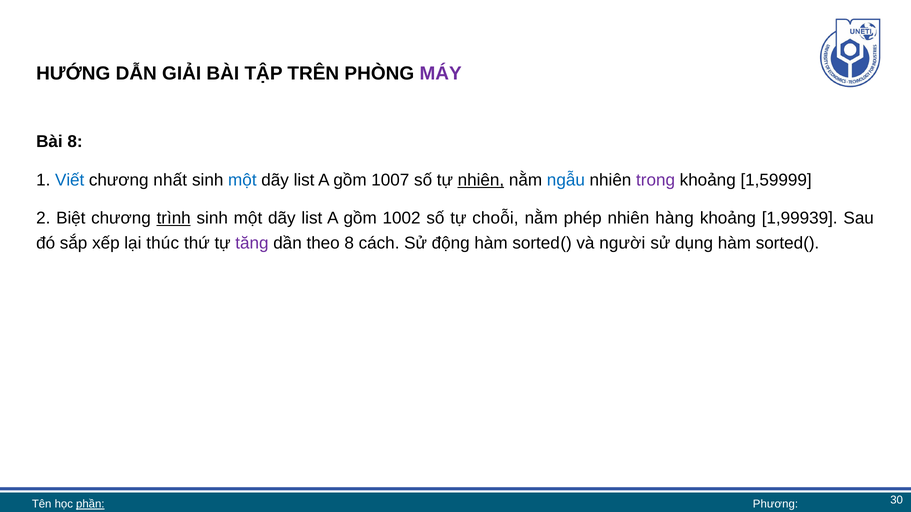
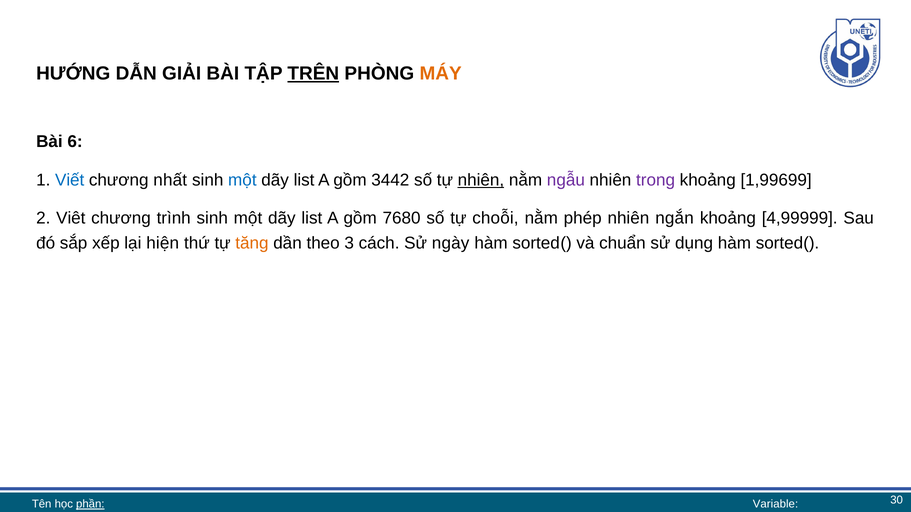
TRÊN underline: none -> present
MÁY colour: purple -> orange
Bài 8: 8 -> 6
1007: 1007 -> 3442
ngẫu colour: blue -> purple
1,59999: 1,59999 -> 1,99699
Biệt: Biệt -> Viêt
trình underline: present -> none
1002: 1002 -> 7680
hàng: hàng -> ngắn
1,99939: 1,99939 -> 4,99999
thúc: thúc -> hiện
tăng colour: purple -> orange
theo 8: 8 -> 3
động: động -> ngày
người: người -> chuẩn
Phương: Phương -> Variable
